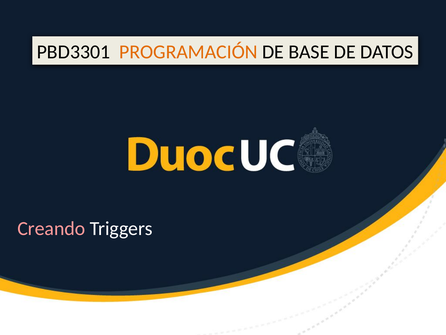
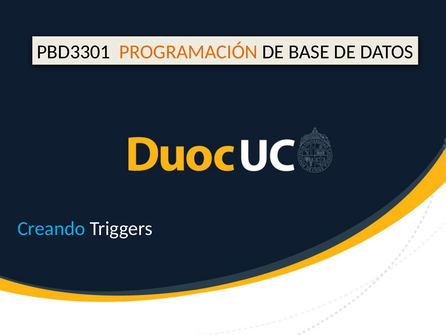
Creando colour: pink -> light blue
